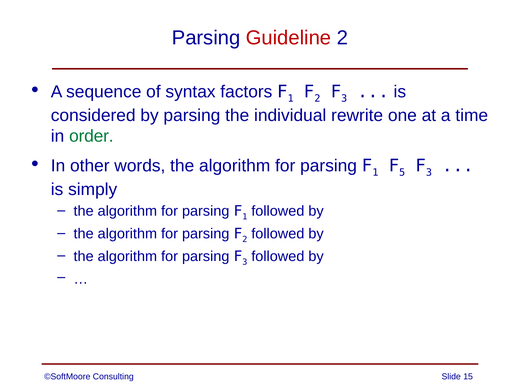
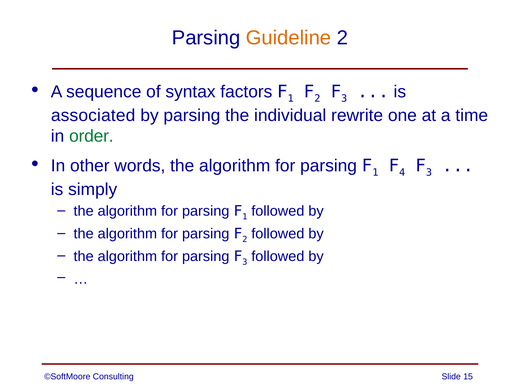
Guideline colour: red -> orange
considered: considered -> associated
5: 5 -> 4
